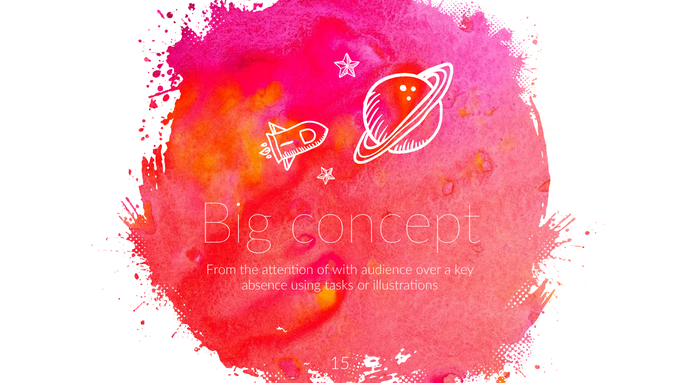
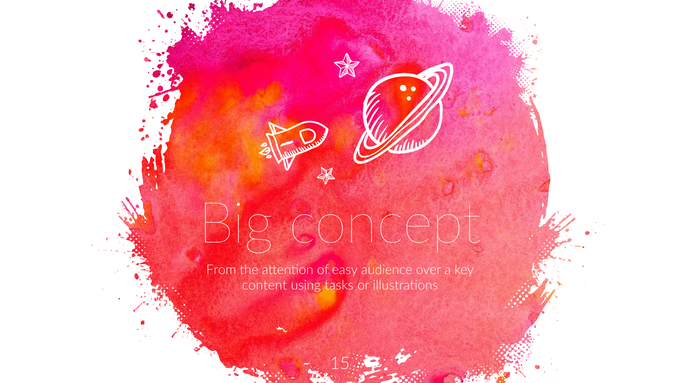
with: with -> easy
absence: absence -> content
